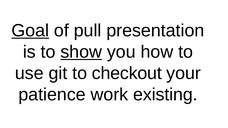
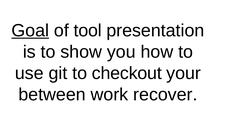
pull: pull -> tool
show underline: present -> none
patience: patience -> between
existing: existing -> recover
